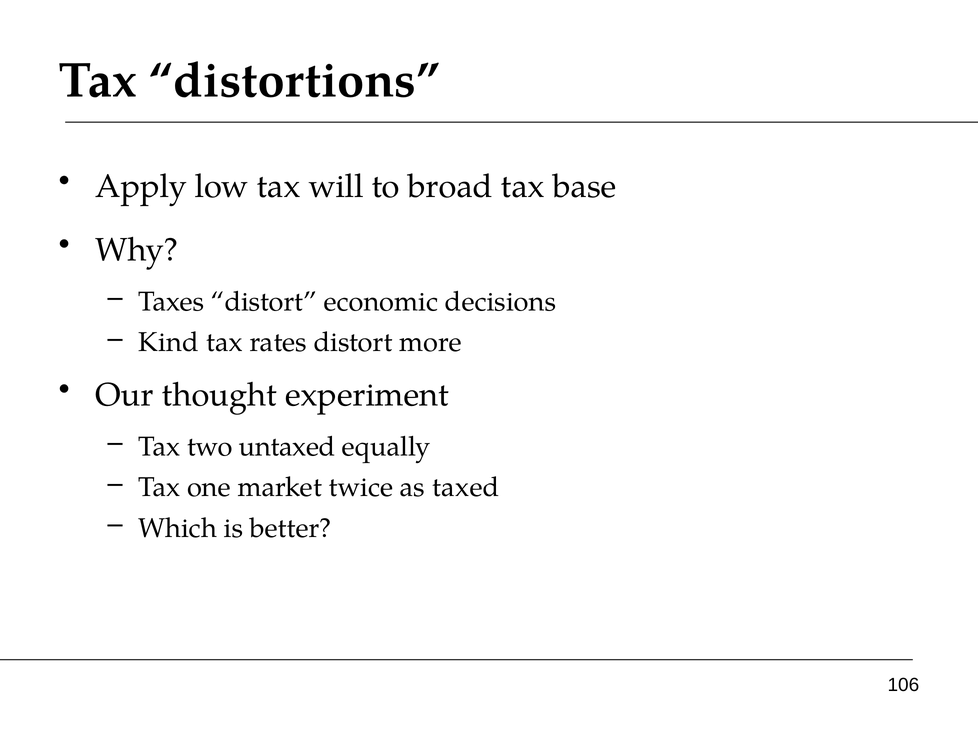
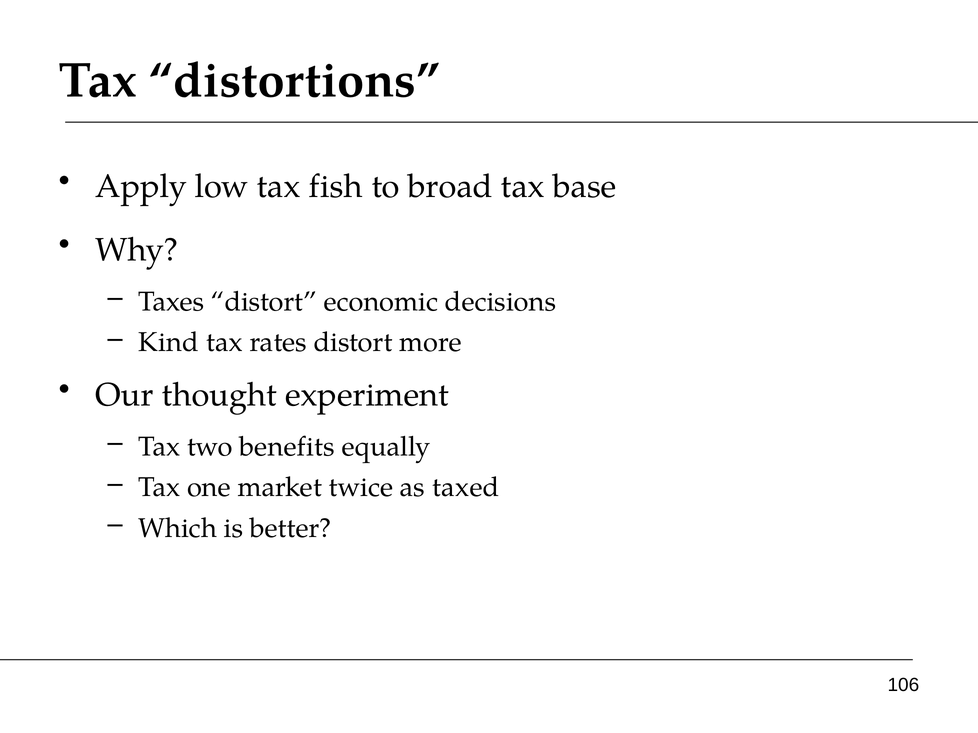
will: will -> fish
untaxed: untaxed -> benefits
